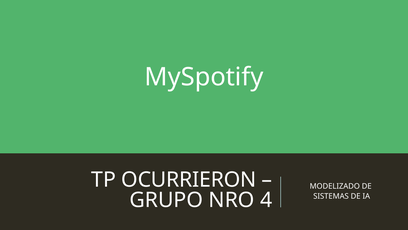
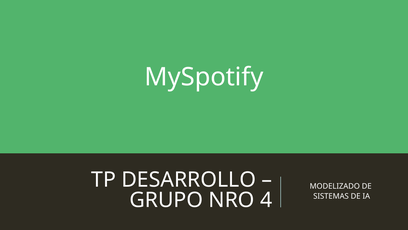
OCURRIERON: OCURRIERON -> DESARROLLO
